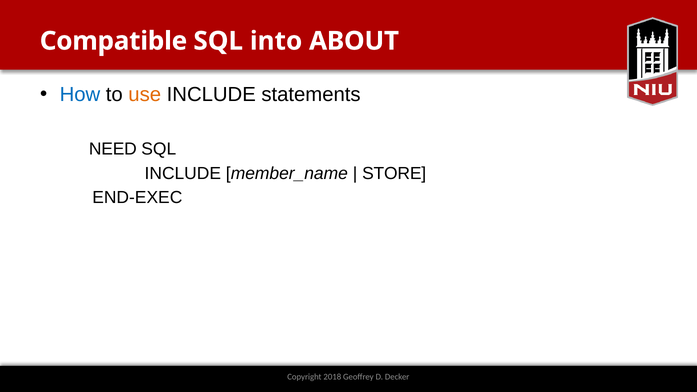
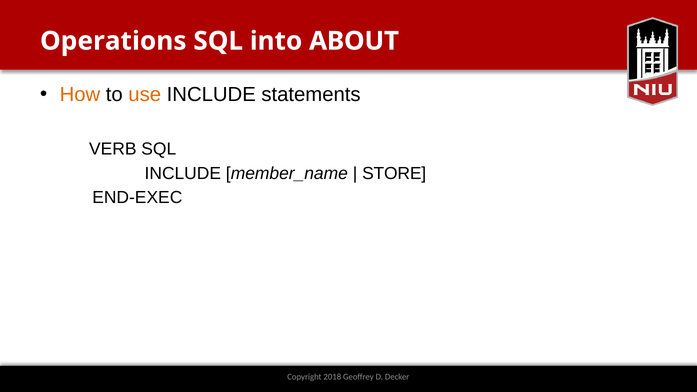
Compatible: Compatible -> Operations
How colour: blue -> orange
NEED: NEED -> VERB
